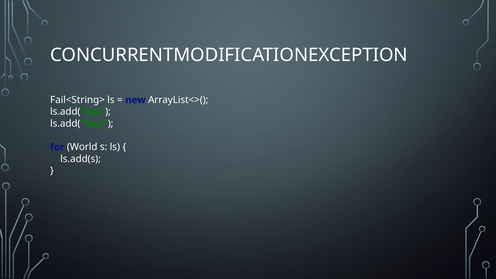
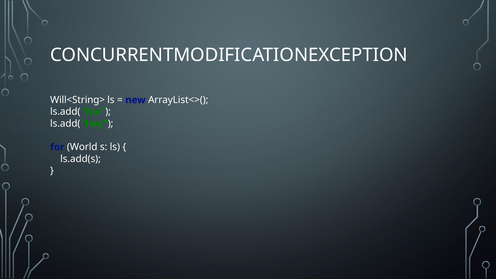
Fail<String>: Fail<String> -> Will<String>
